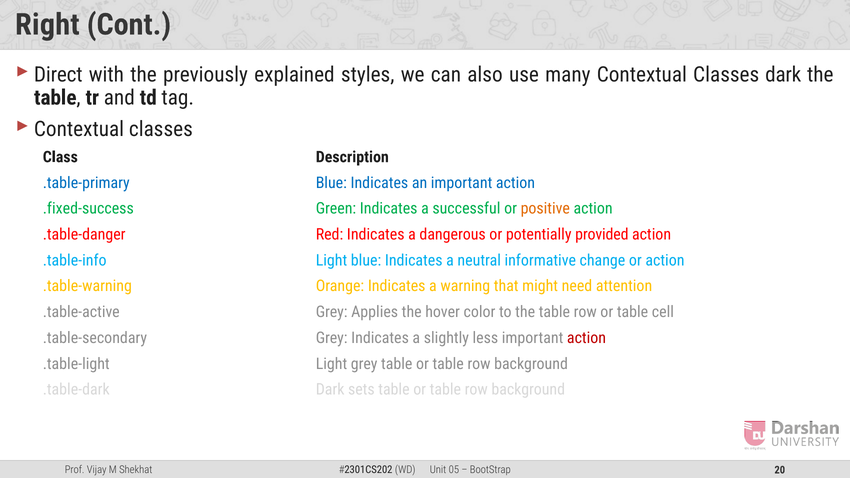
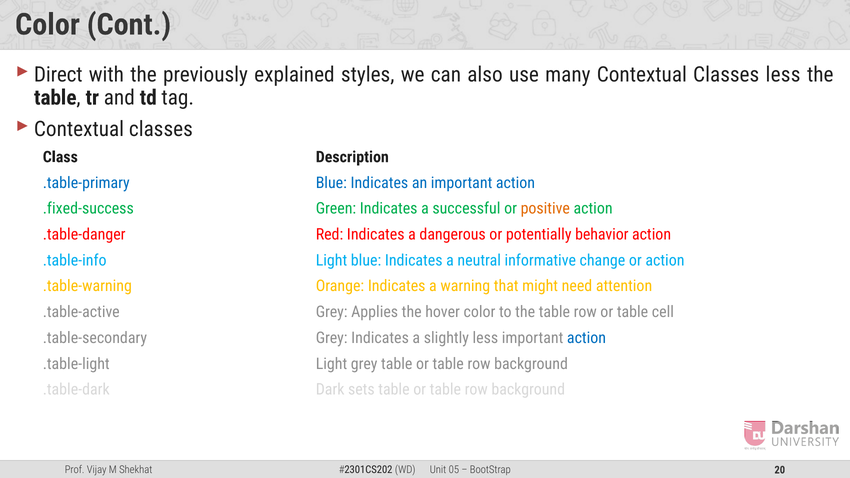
Right at (47, 25): Right -> Color
Classes dark: dark -> less
provided: provided -> behavior
action at (587, 338) colour: red -> blue
